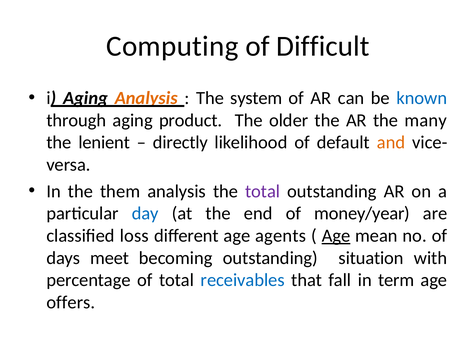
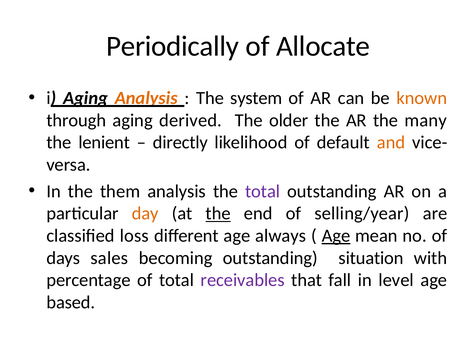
Computing: Computing -> Periodically
Difficult: Difficult -> Allocate
known colour: blue -> orange
product: product -> derived
day colour: blue -> orange
the at (218, 213) underline: none -> present
money/year: money/year -> selling/year
agents: agents -> always
meet: meet -> sales
receivables colour: blue -> purple
term: term -> level
offers: offers -> based
